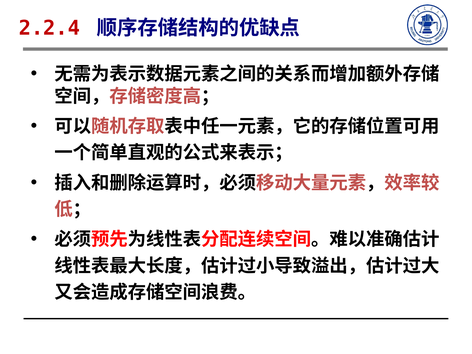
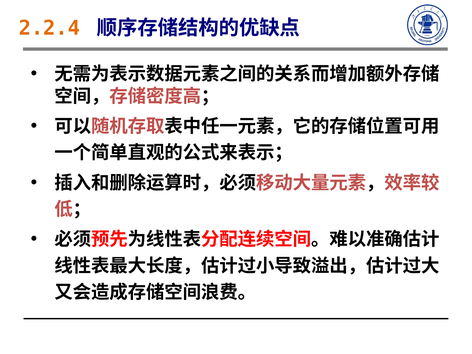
2.2.4 colour: red -> orange
